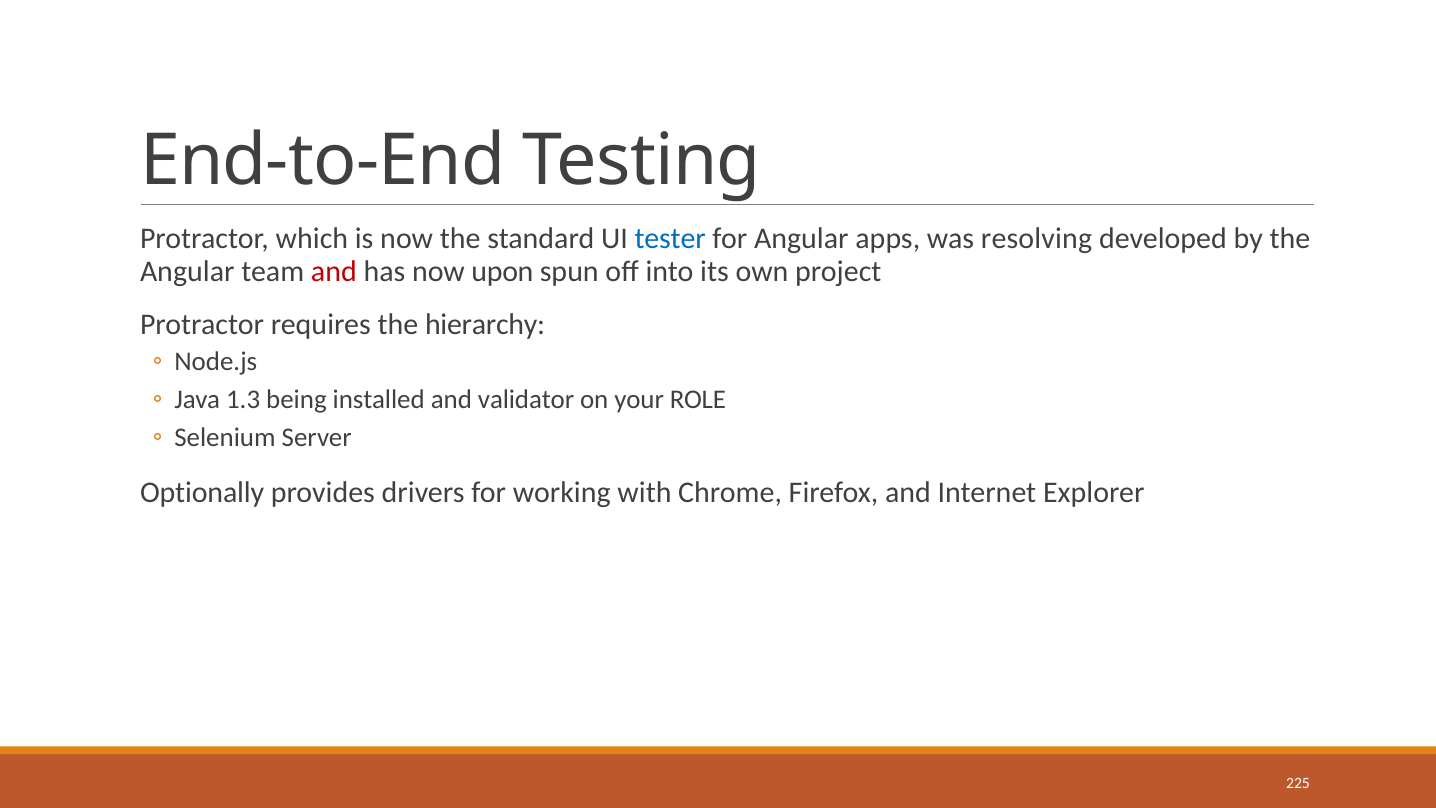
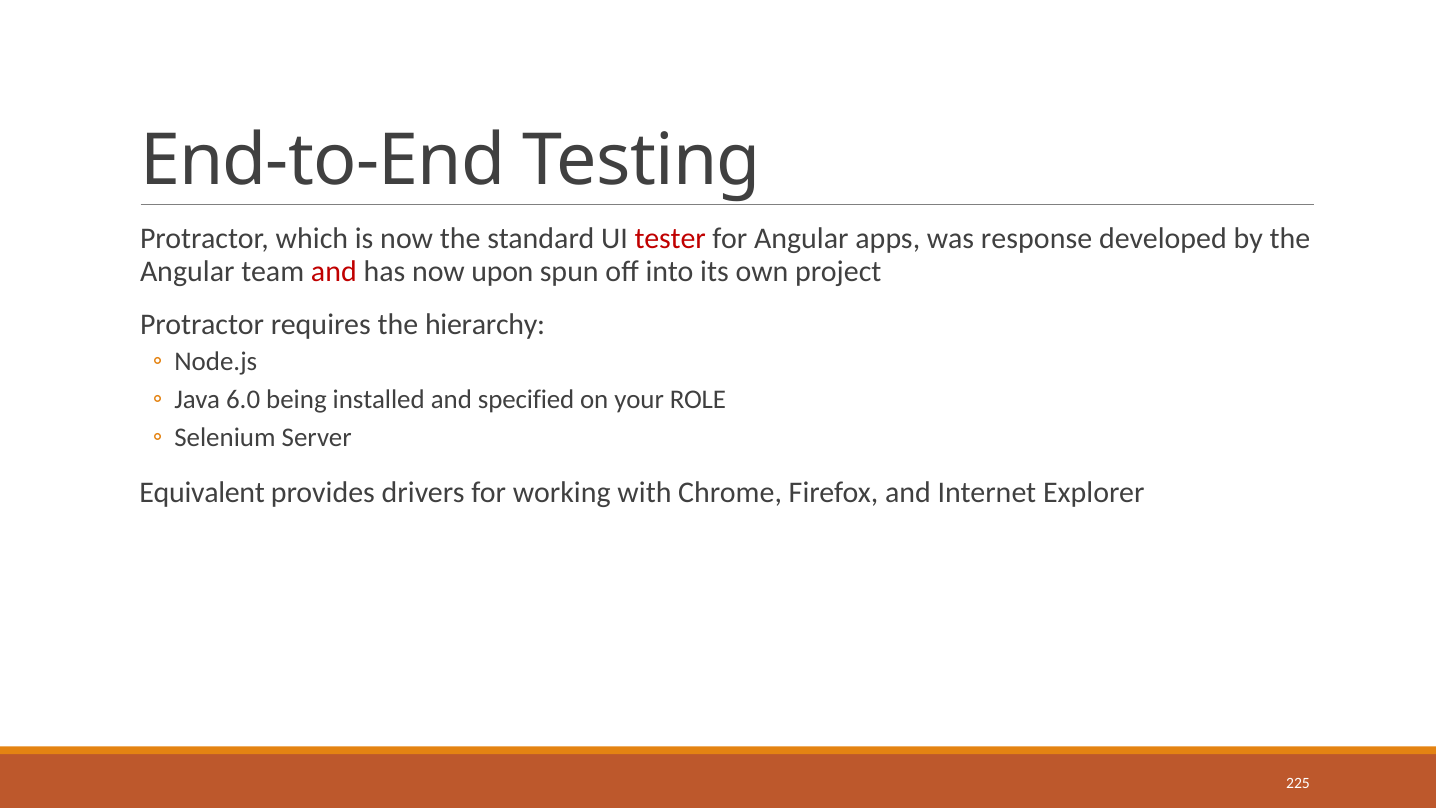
tester colour: blue -> red
resolving: resolving -> response
1.3: 1.3 -> 6.0
validator: validator -> specified
Optionally: Optionally -> Equivalent
